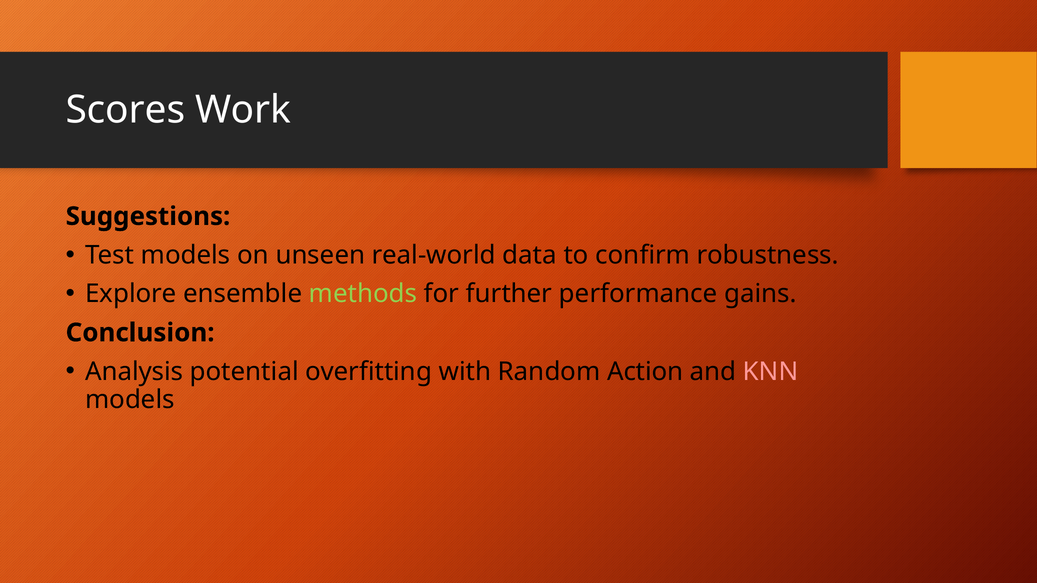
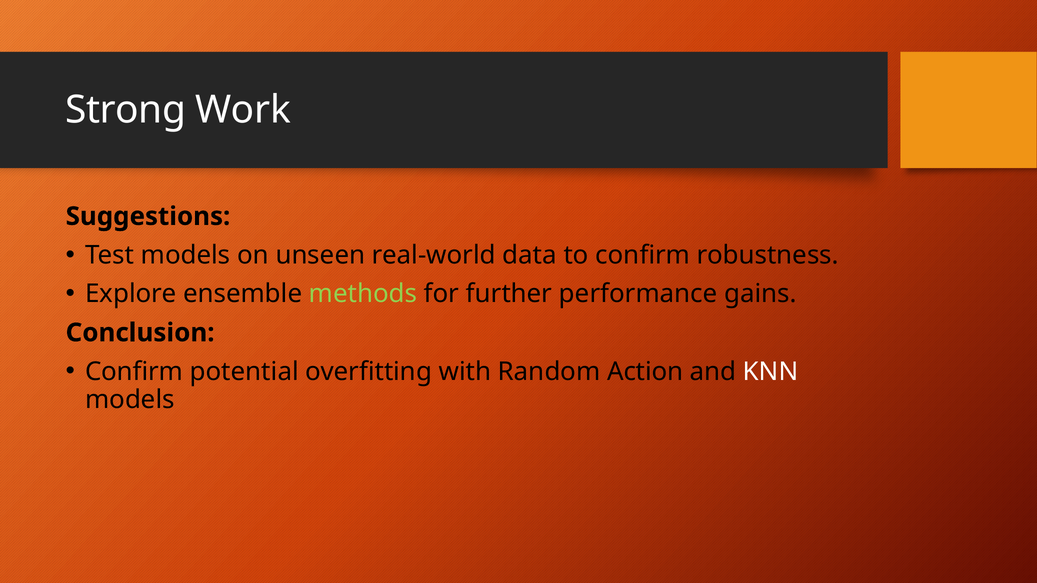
Scores: Scores -> Strong
Analysis at (134, 372): Analysis -> Confirm
KNN colour: pink -> white
